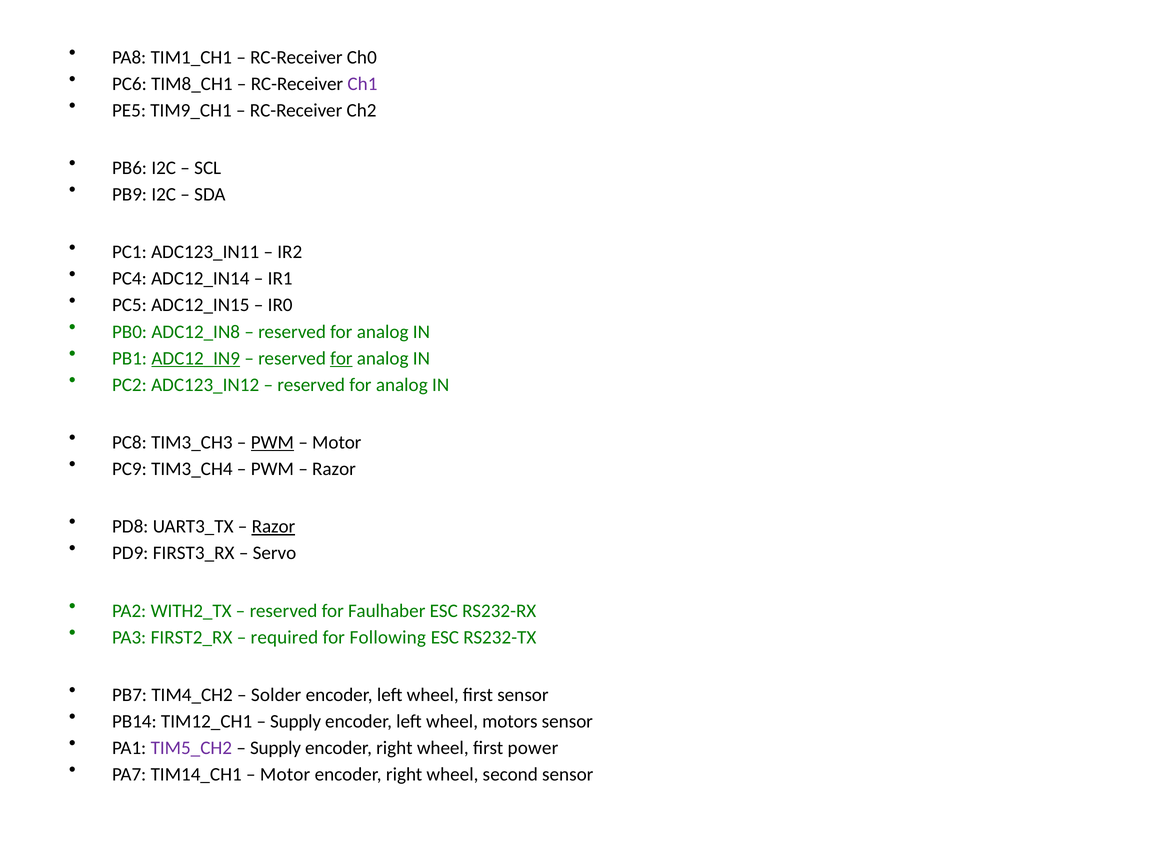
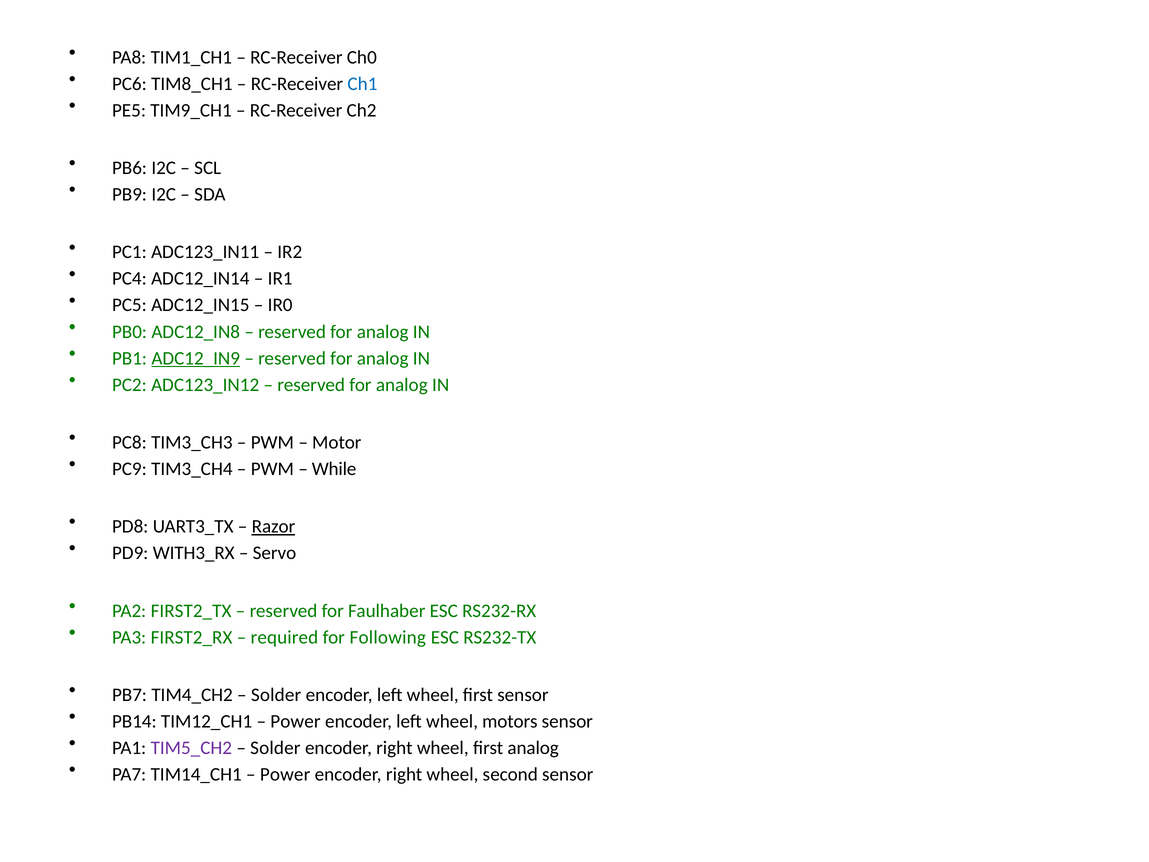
Ch1 colour: purple -> blue
for at (341, 358) underline: present -> none
PWM at (272, 442) underline: present -> none
Razor at (334, 469): Razor -> While
FIRST3_RX: FIRST3_RX -> WITH3_RX
WITH2_TX: WITH2_TX -> FIRST2_TX
Supply at (296, 721): Supply -> Power
Supply at (276, 748): Supply -> Solder
first power: power -> analog
Motor at (285, 774): Motor -> Power
